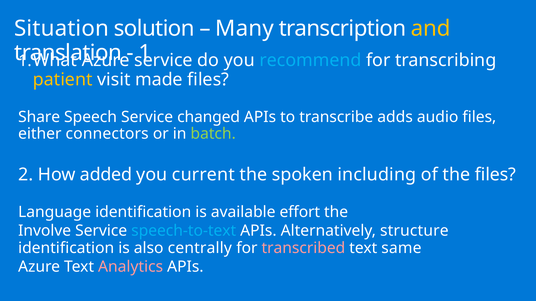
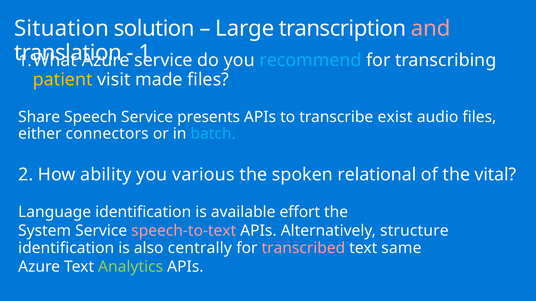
Many: Many -> Large
and colour: yellow -> pink
changed: changed -> presents
adds: adds -> exist
batch colour: light green -> light blue
added: added -> ability
current: current -> various
including: including -> relational
the files: files -> vital
Involve: Involve -> System
speech-to-text colour: light blue -> pink
Analytics colour: pink -> light green
